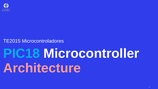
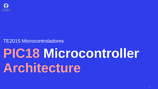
PIC18 colour: light blue -> pink
